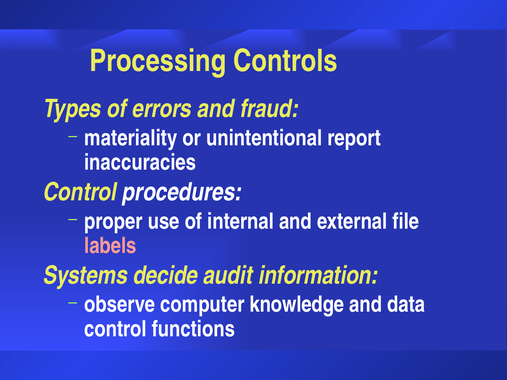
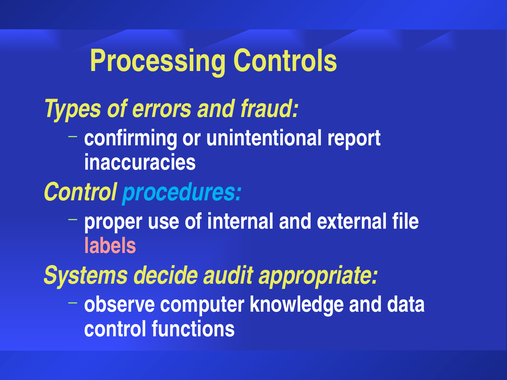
materiality: materiality -> confirming
procedures colour: white -> light blue
information: information -> appropriate
